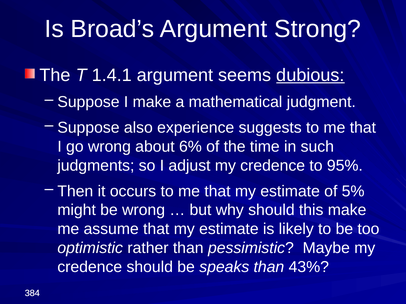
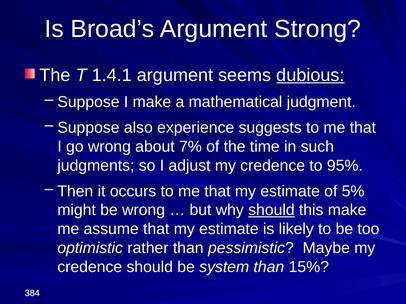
6%: 6% -> 7%
should at (271, 210) underline: none -> present
speaks: speaks -> system
43%: 43% -> 15%
